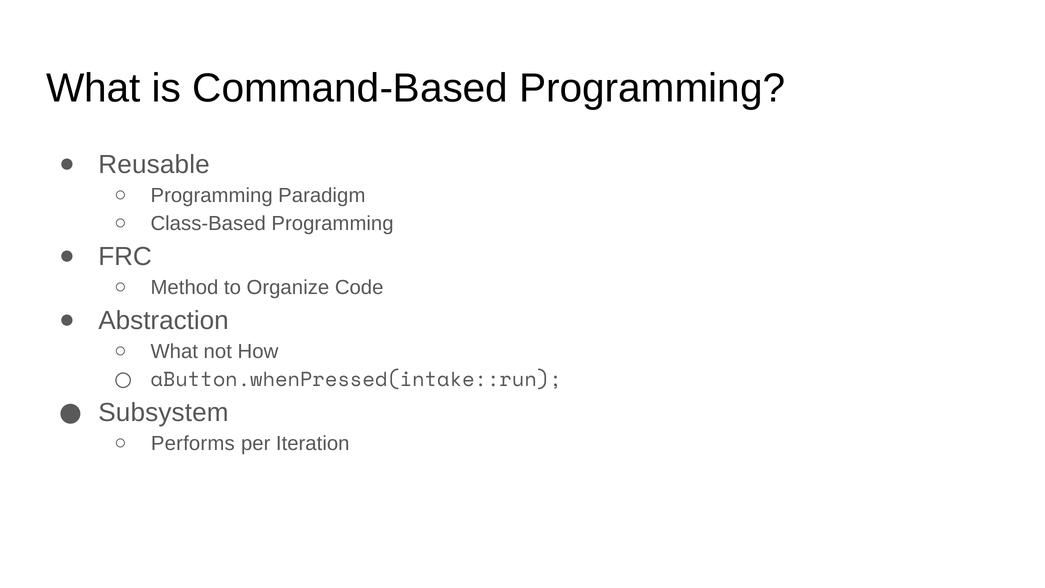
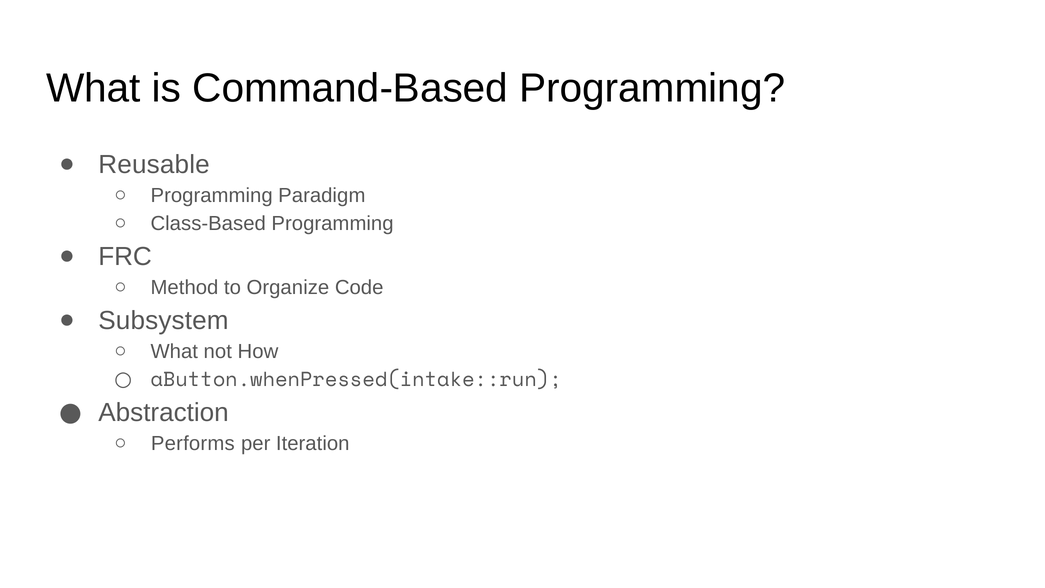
Abstraction: Abstraction -> Subsystem
Subsystem: Subsystem -> Abstraction
